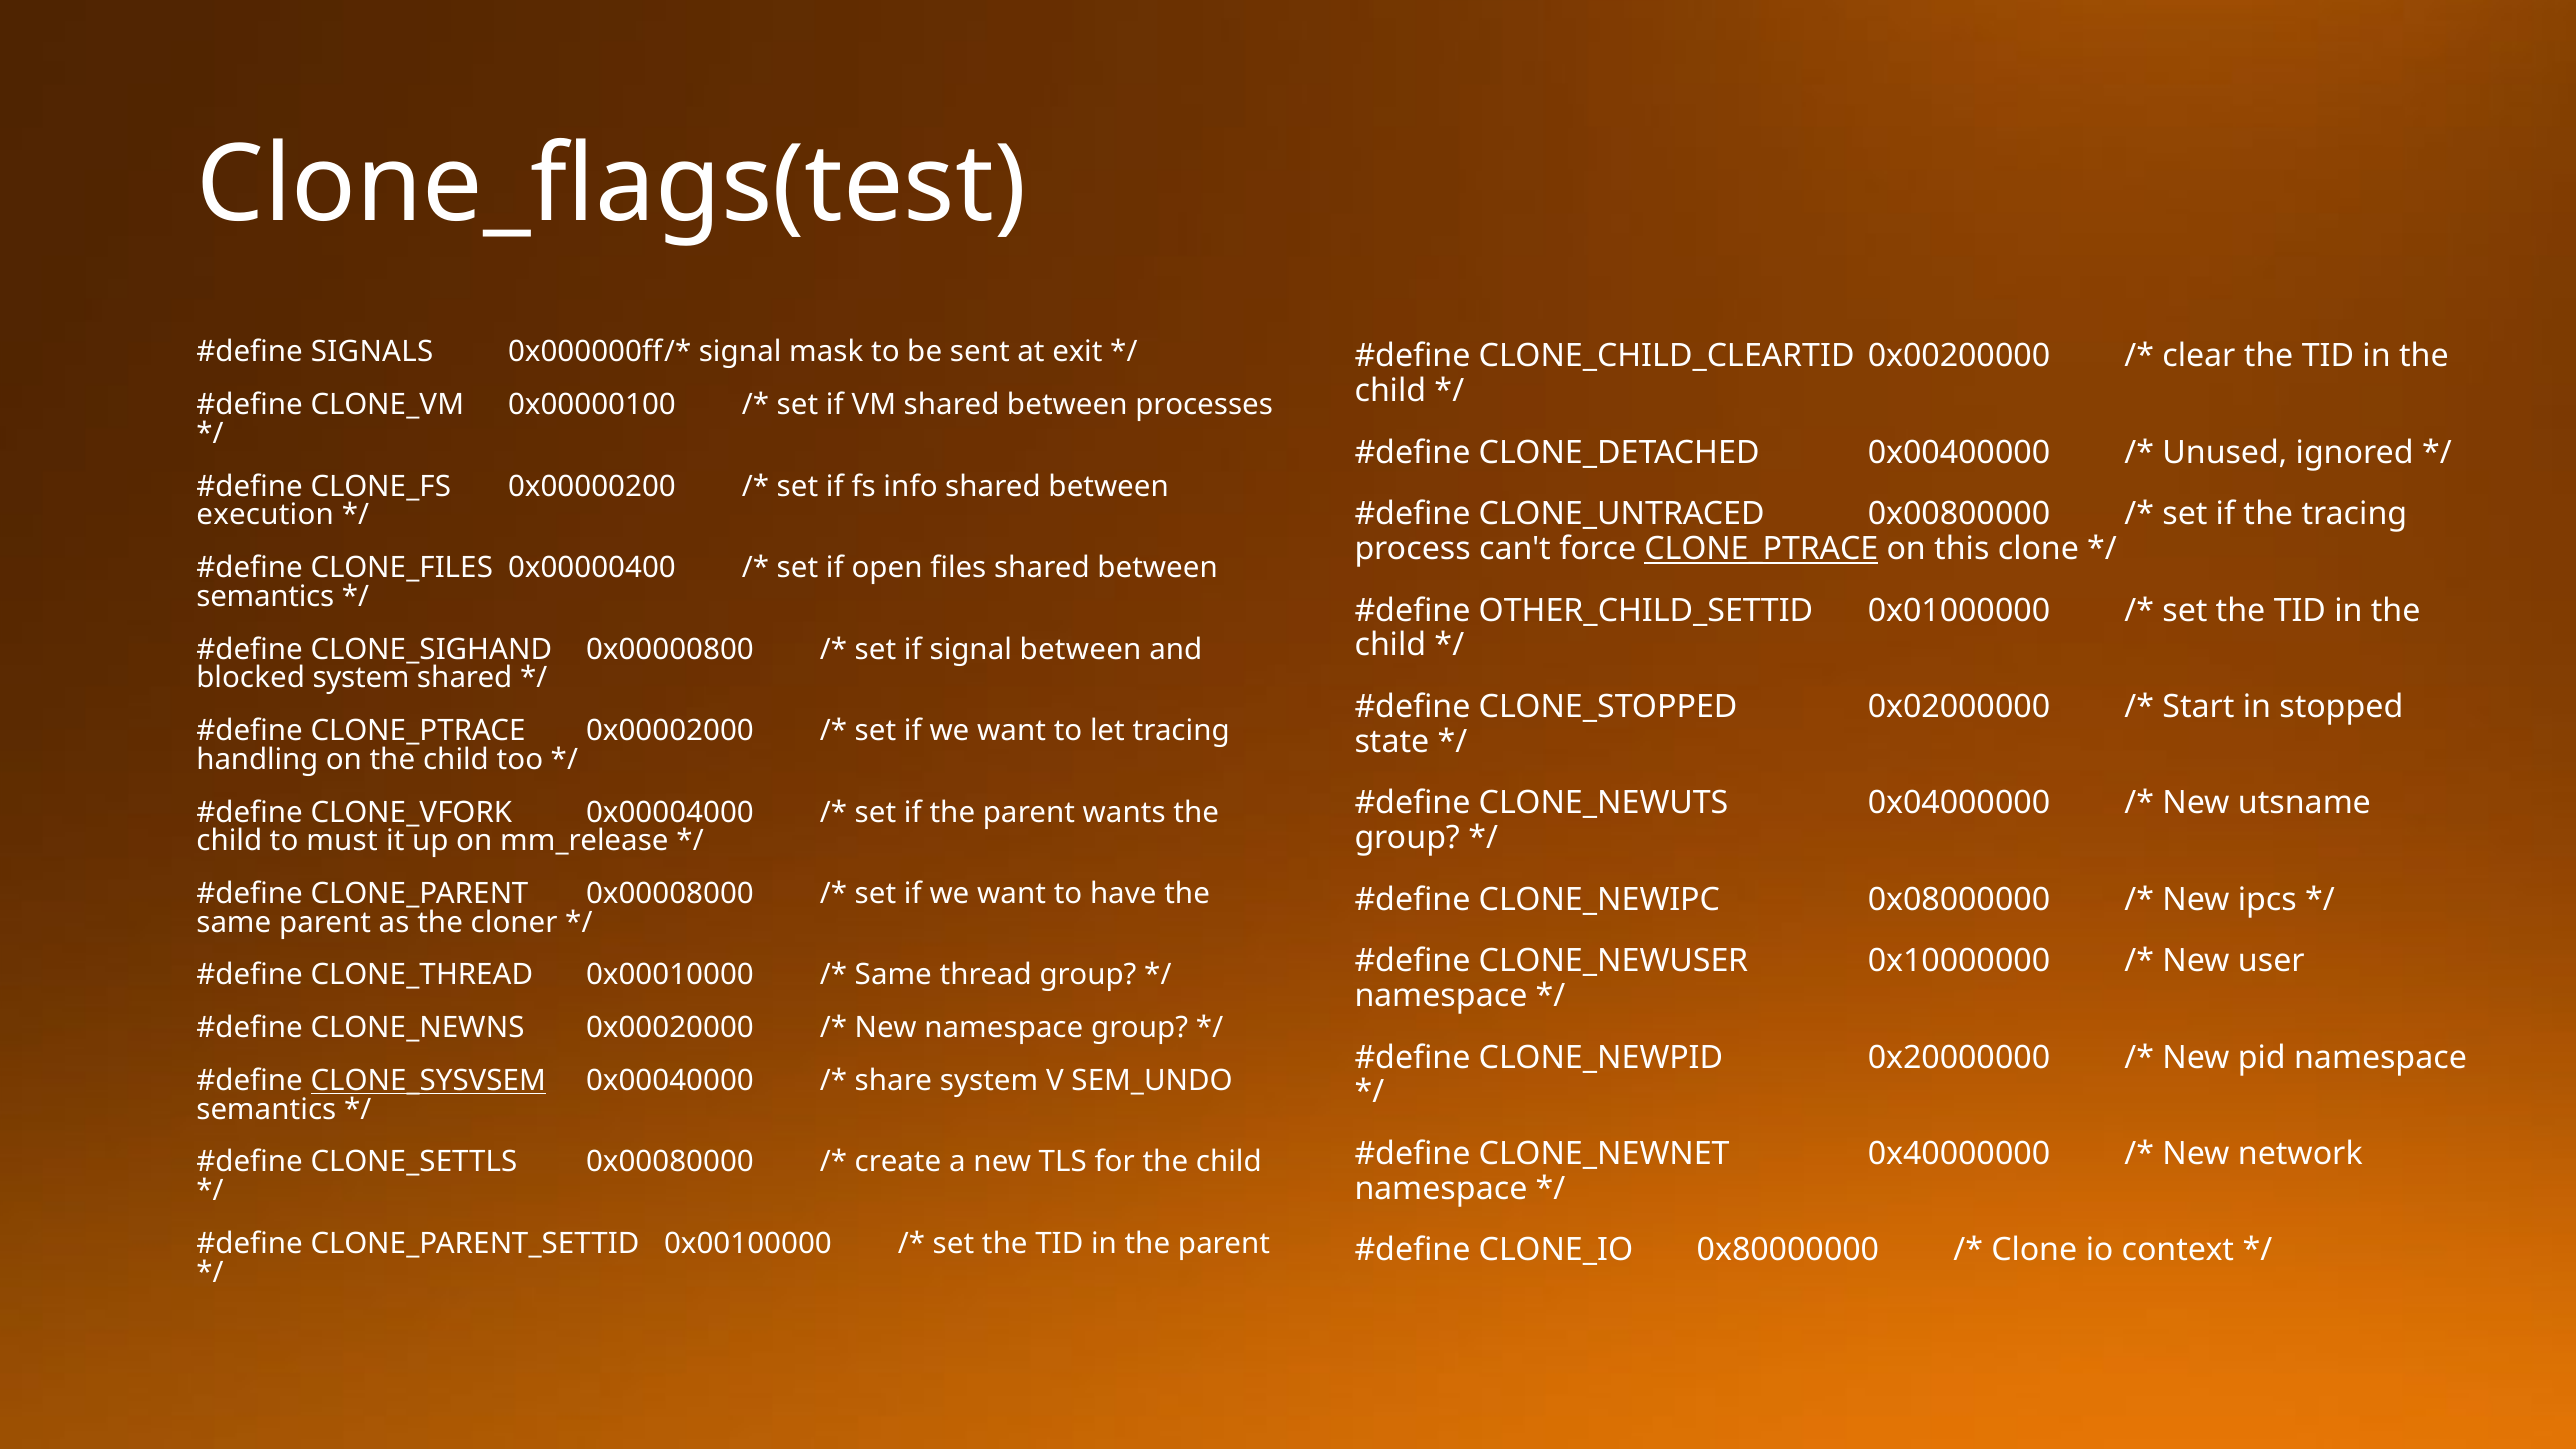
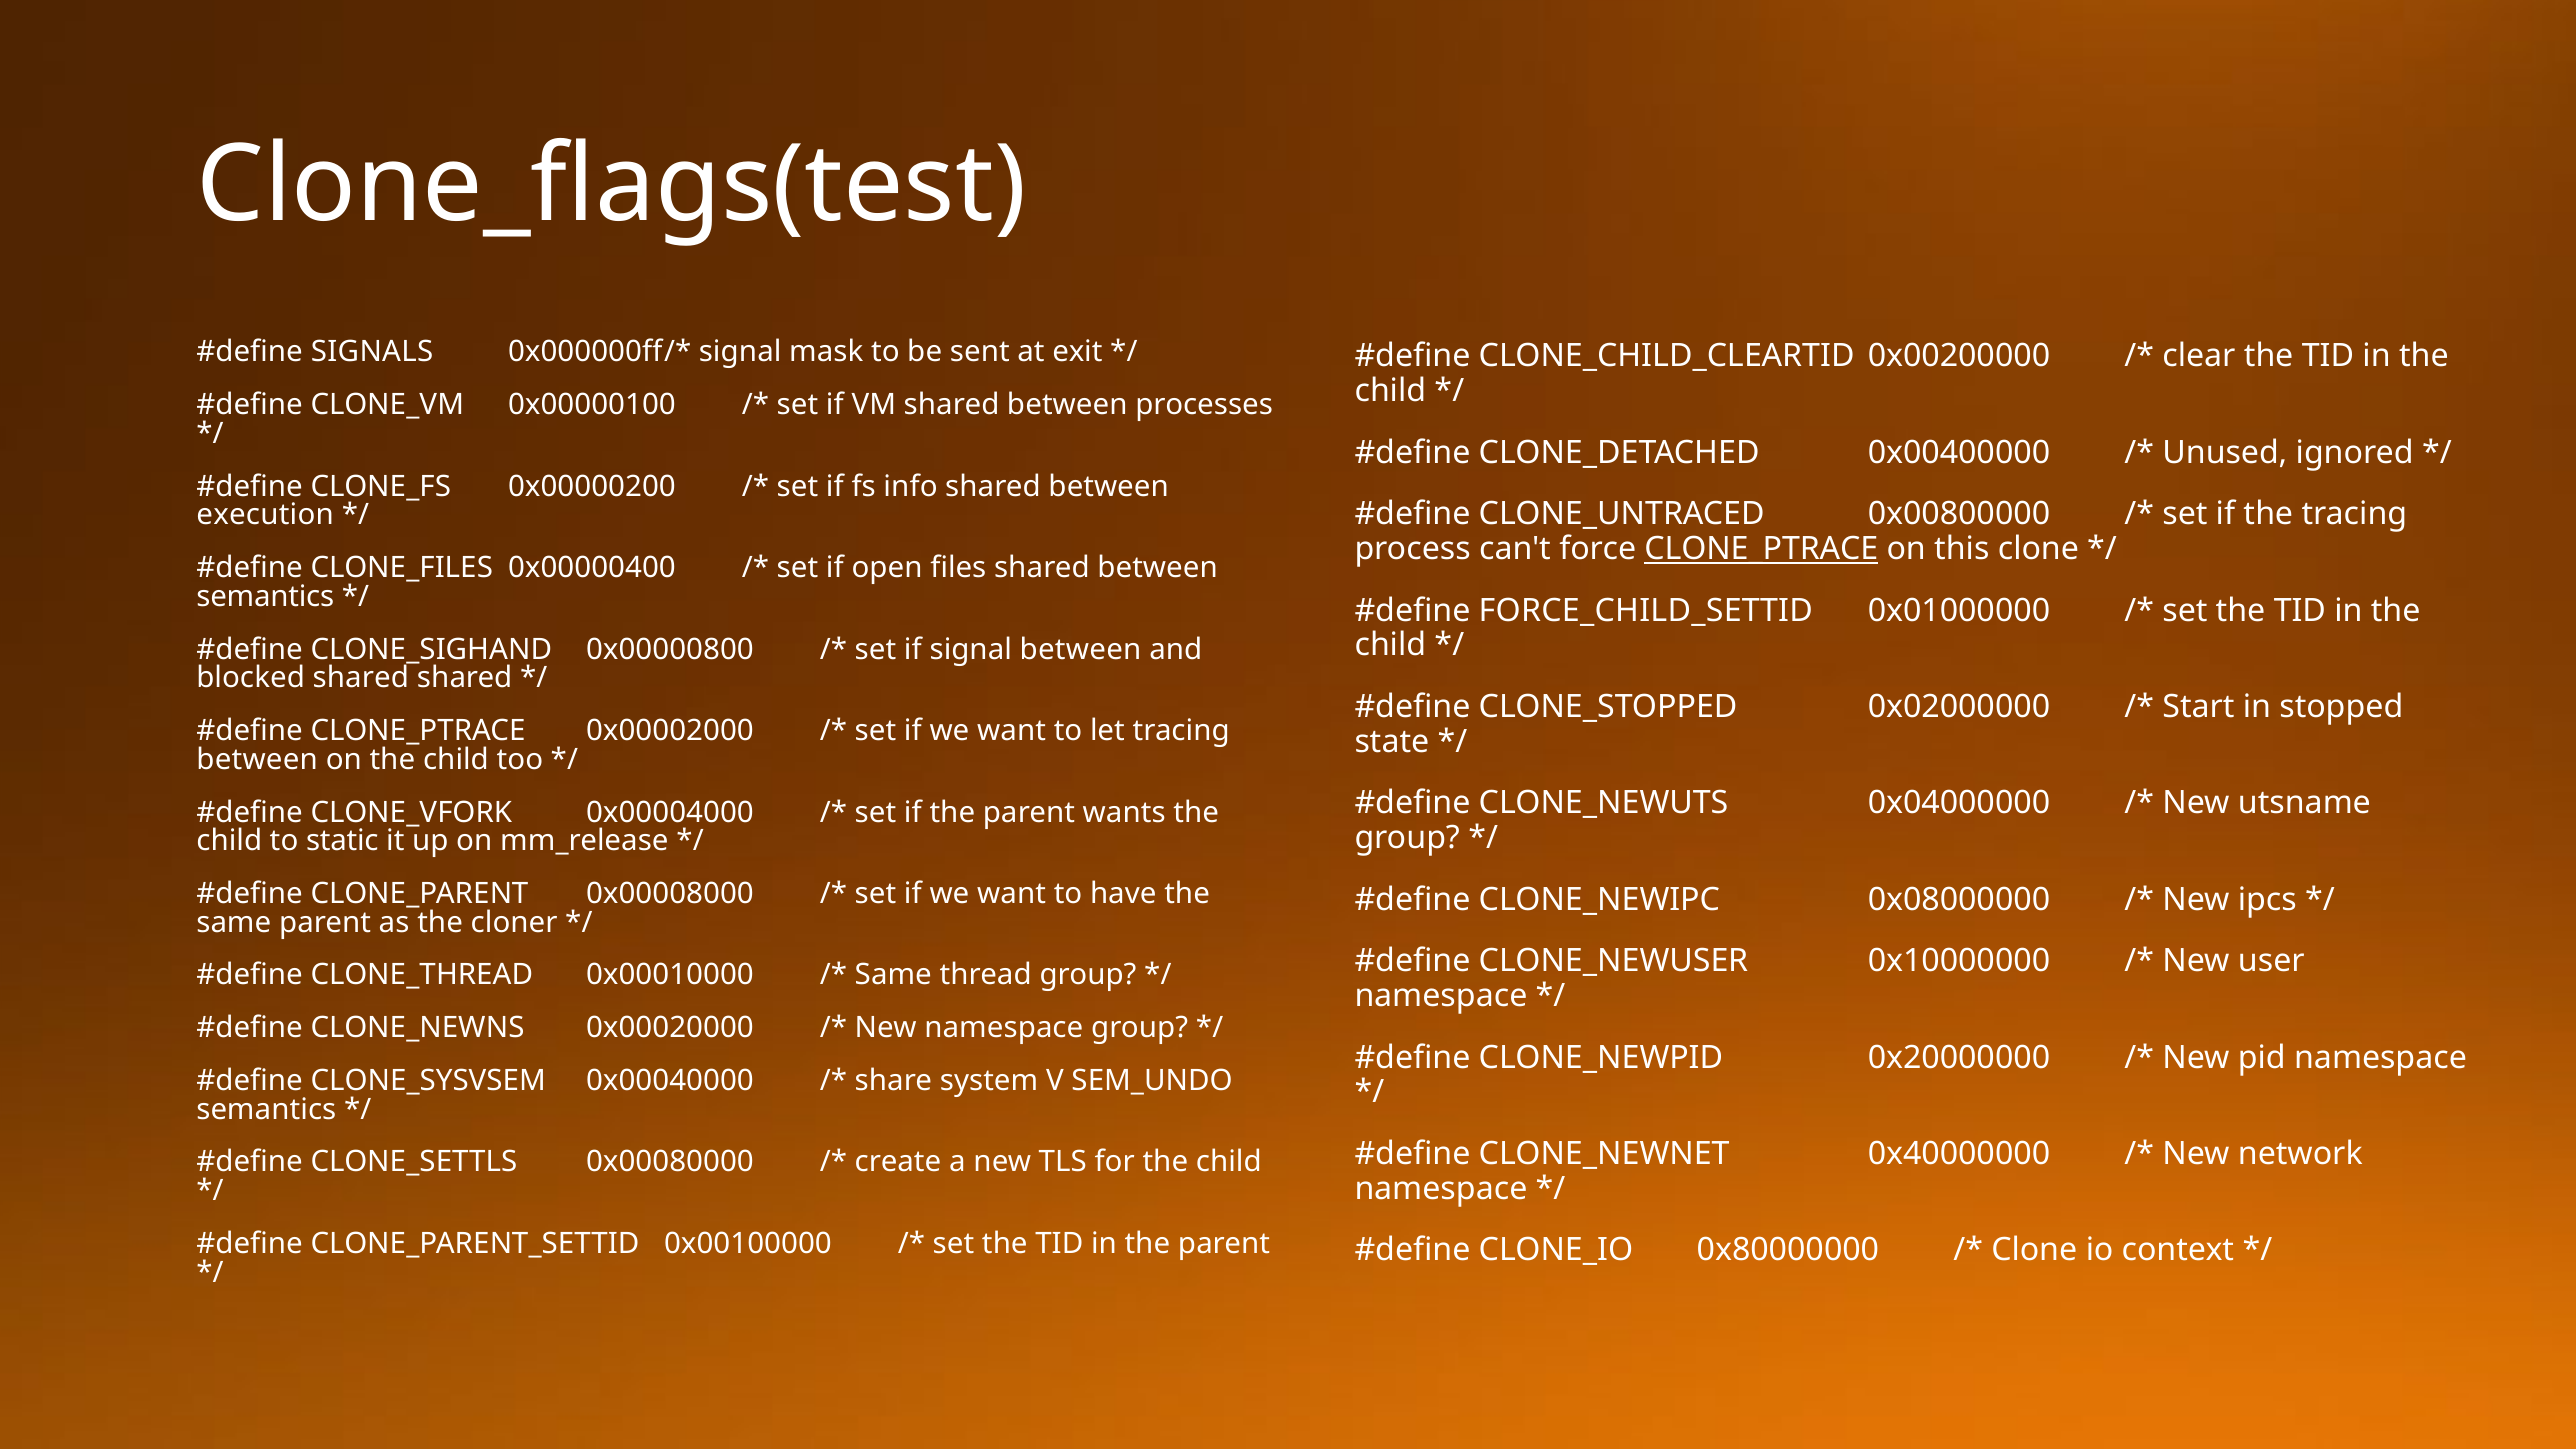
OTHER_CHILD_SETTID: OTHER_CHILD_SETTID -> FORCE_CHILD_SETTID
blocked system: system -> shared
handling at (257, 759): handling -> between
must: must -> static
CLONE_SYSVSEM underline: present -> none
